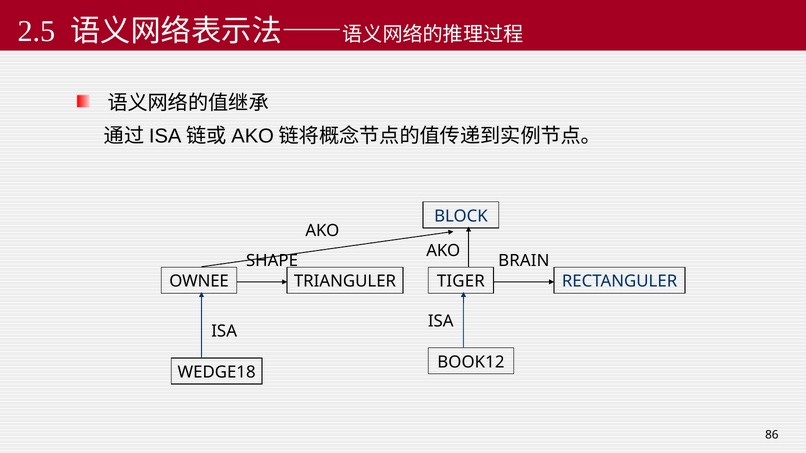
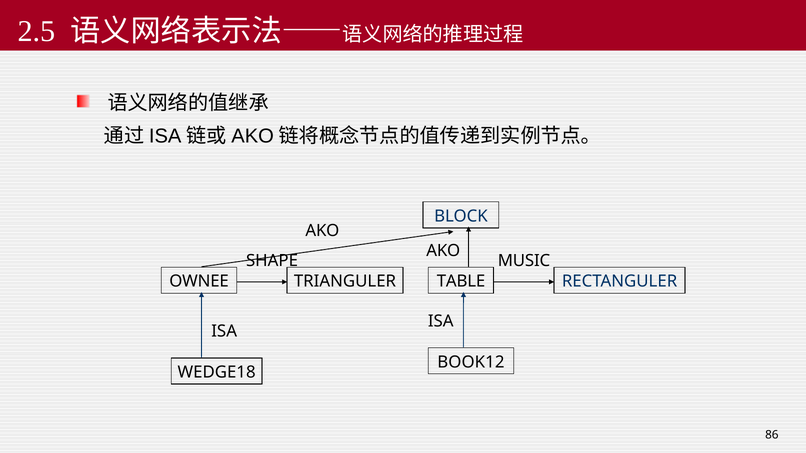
BRAIN: BRAIN -> MUSIC
TIGER: TIGER -> TABLE
